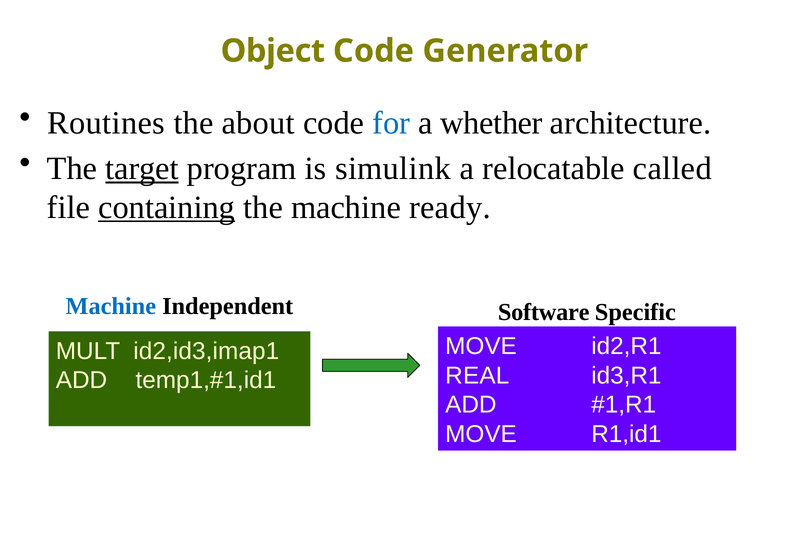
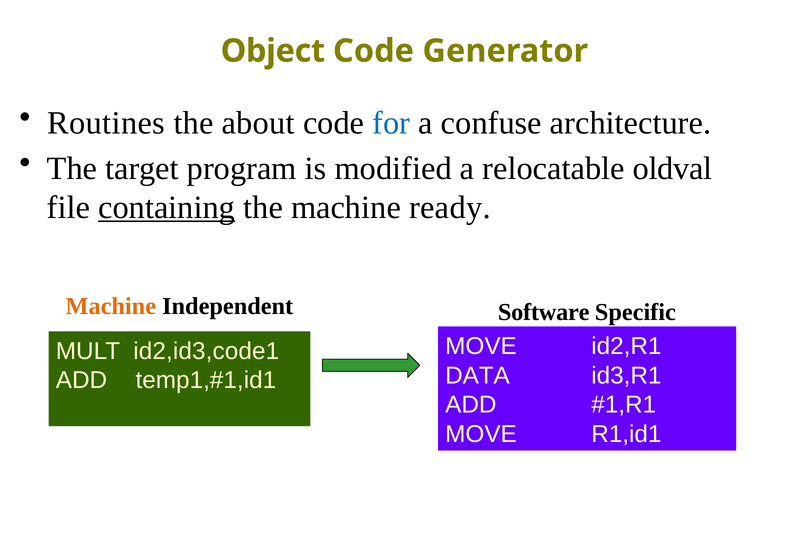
whether: whether -> confuse
target underline: present -> none
simulink: simulink -> modified
called: called -> oldval
Machine at (111, 306) colour: blue -> orange
id2,id3,imap1: id2,id3,imap1 -> id2,id3,code1
REAL: REAL -> DATA
